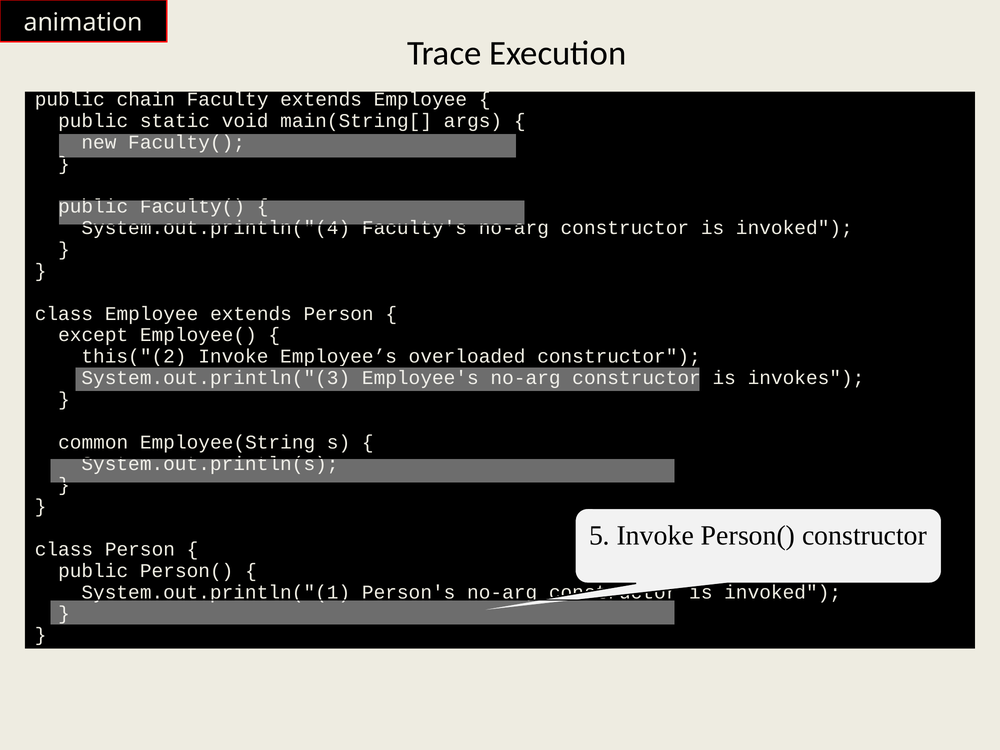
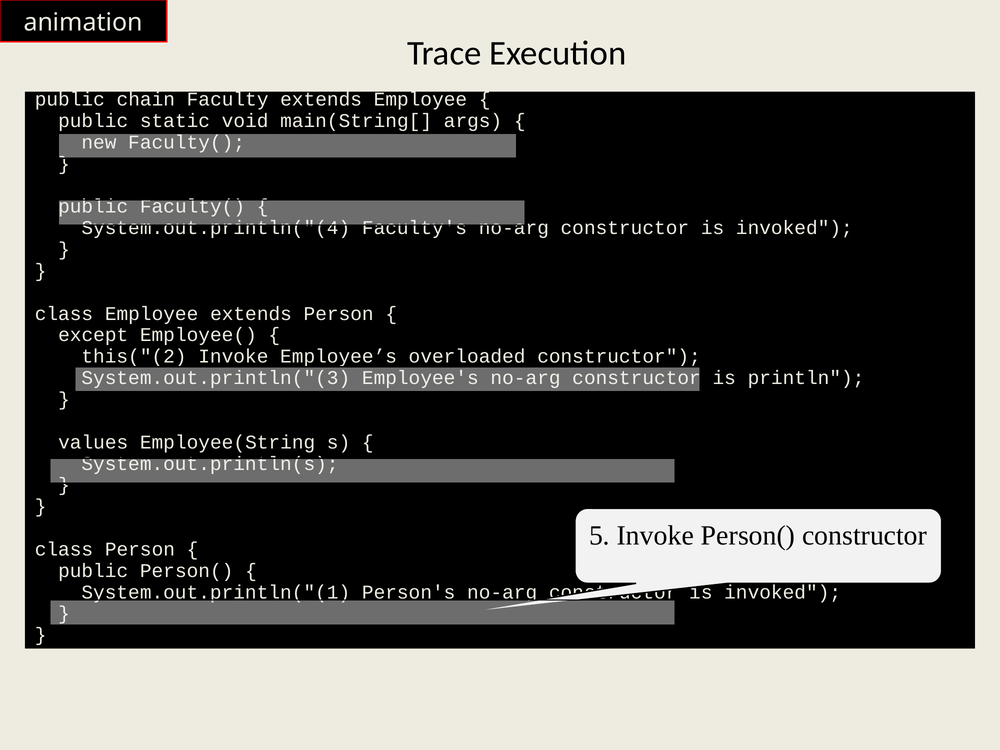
invokes: invokes -> println
common: common -> values
